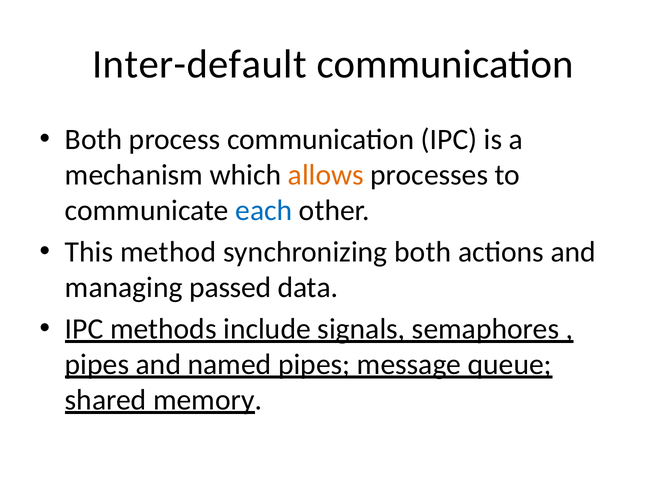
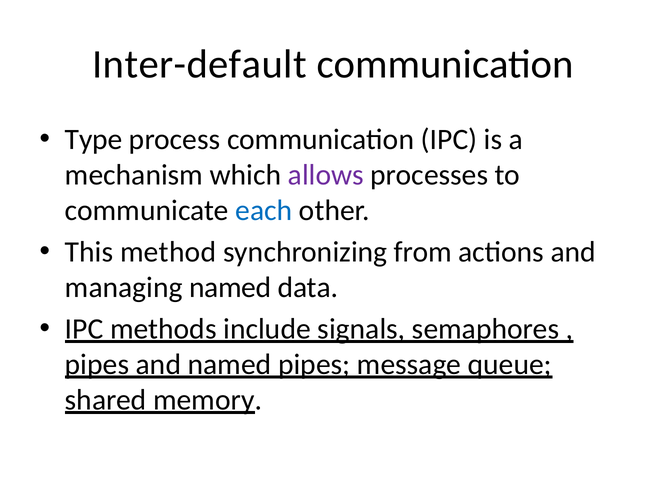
Both at (94, 140): Both -> Type
allows colour: orange -> purple
synchronizing both: both -> from
managing passed: passed -> named
